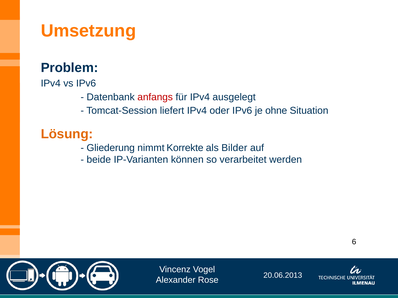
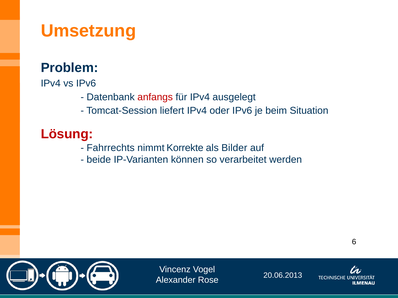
ohne: ohne -> beim
Lösung colour: orange -> red
Gliederung: Gliederung -> Fahrrechts
